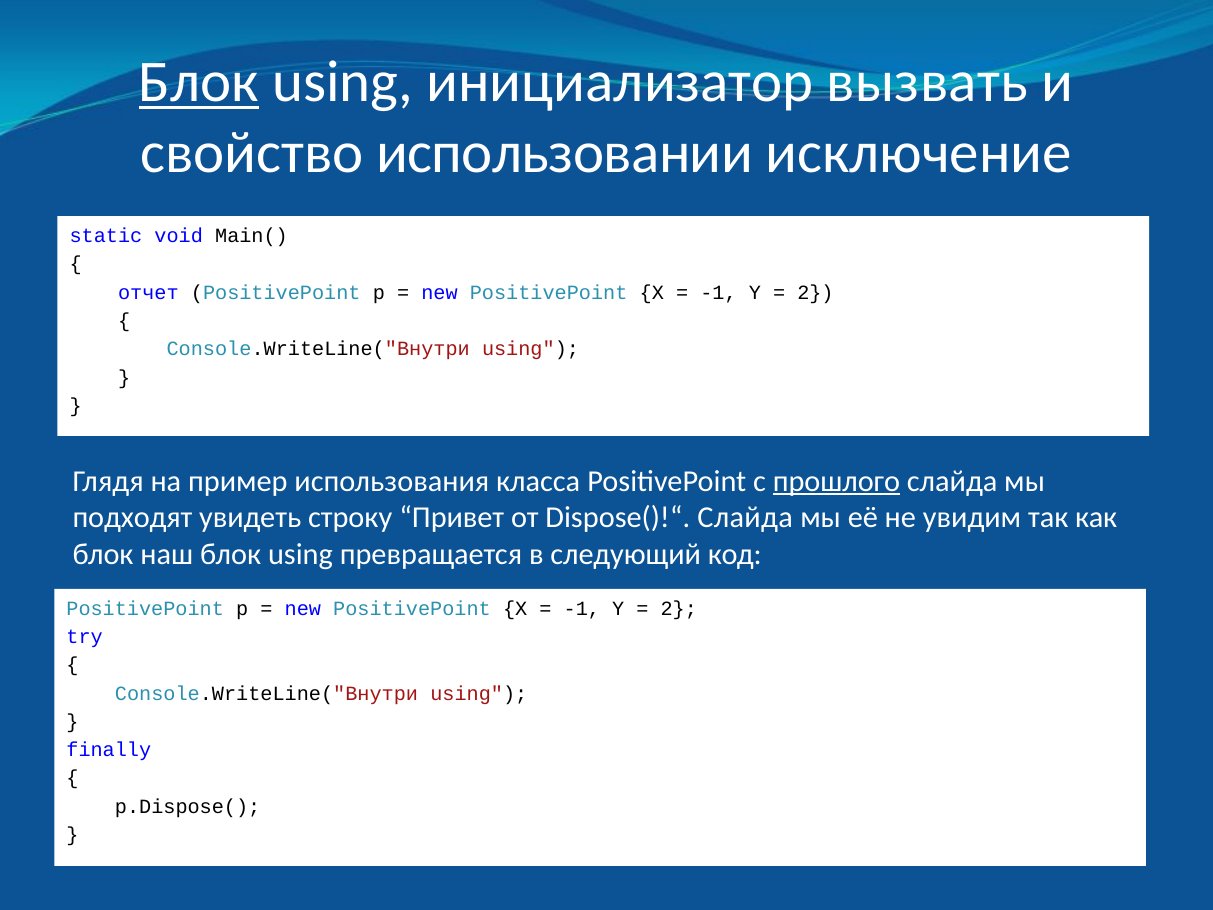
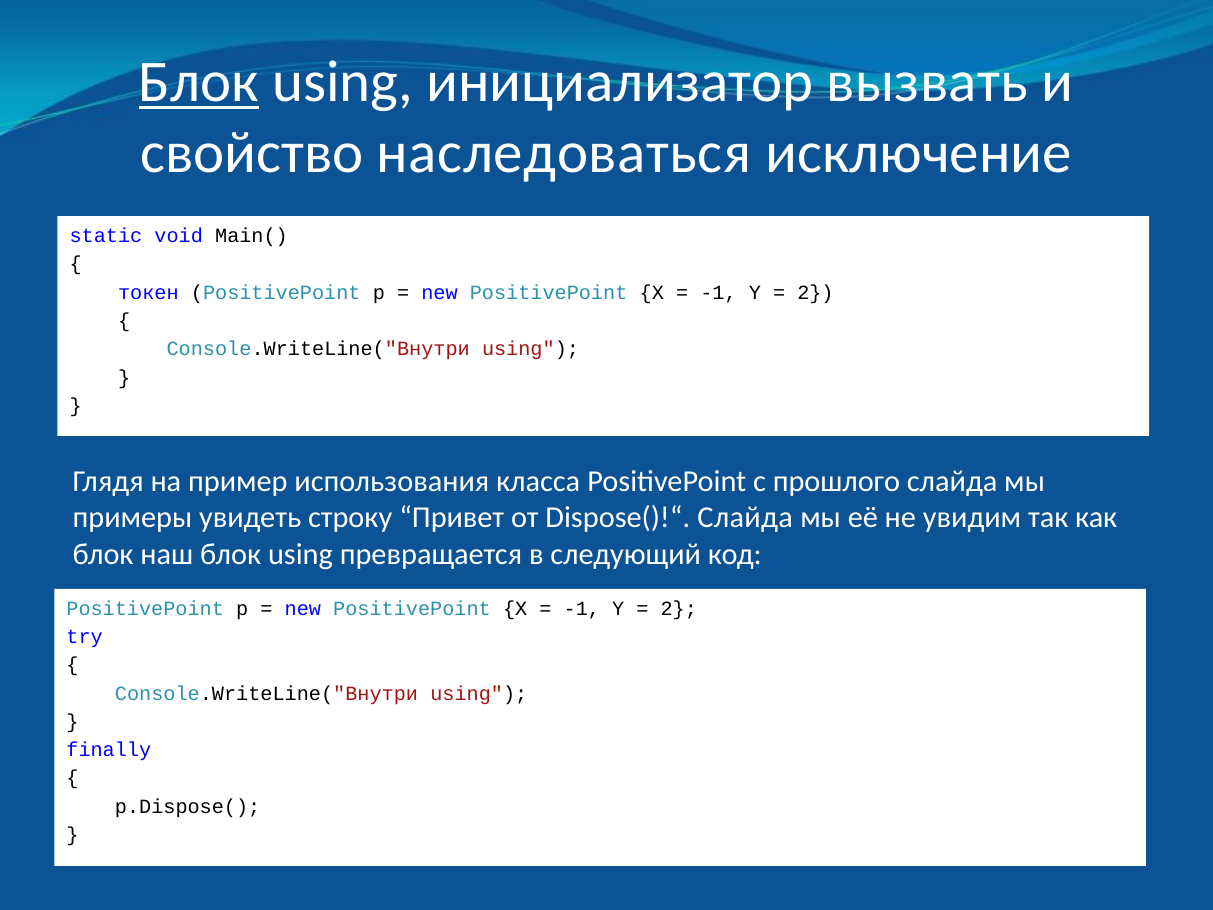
использовании: использовании -> наследоваться
отчет: отчет -> токен
прошлого underline: present -> none
подходят: подходят -> примеры
